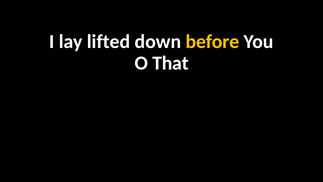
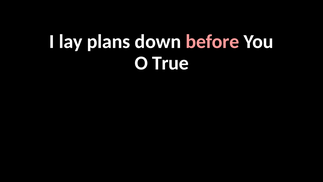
lifted: lifted -> plans
before colour: yellow -> pink
That: That -> True
